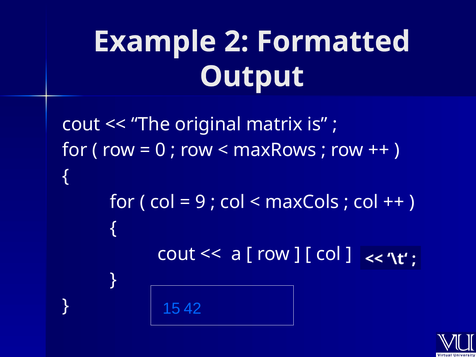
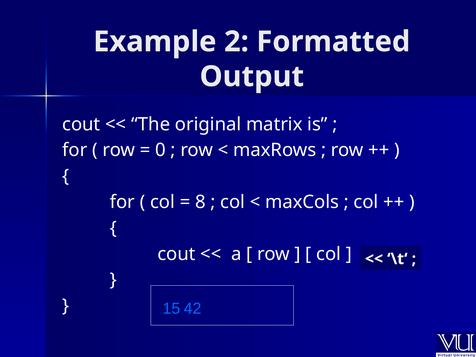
9: 9 -> 8
